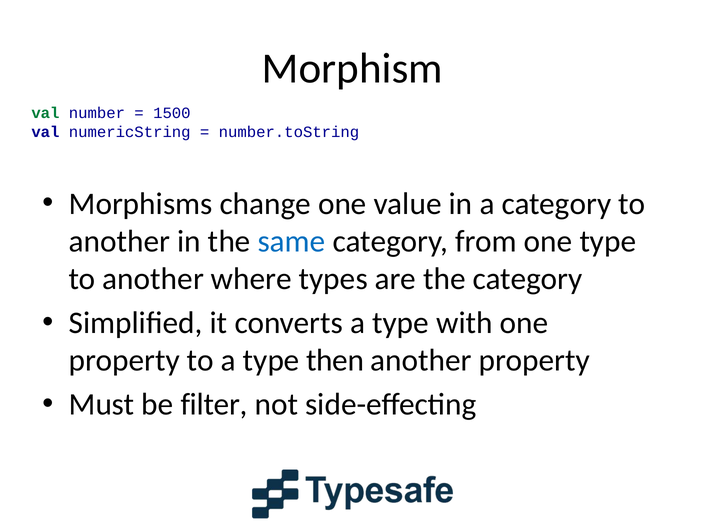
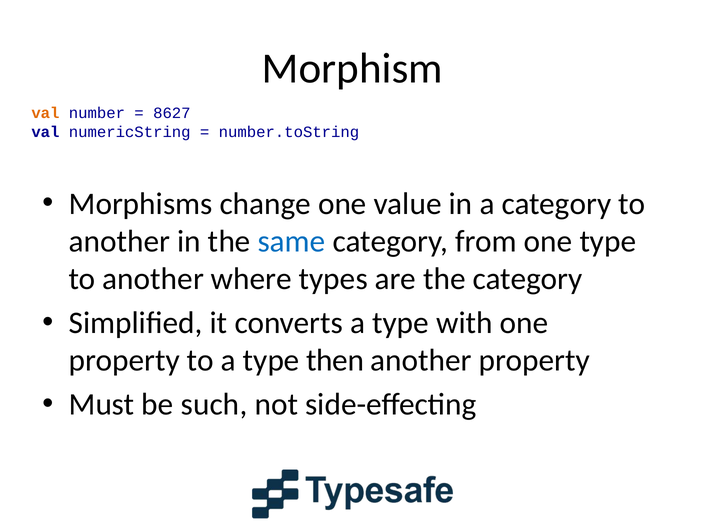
val at (45, 113) colour: green -> orange
1500: 1500 -> 8627
filter: filter -> such
